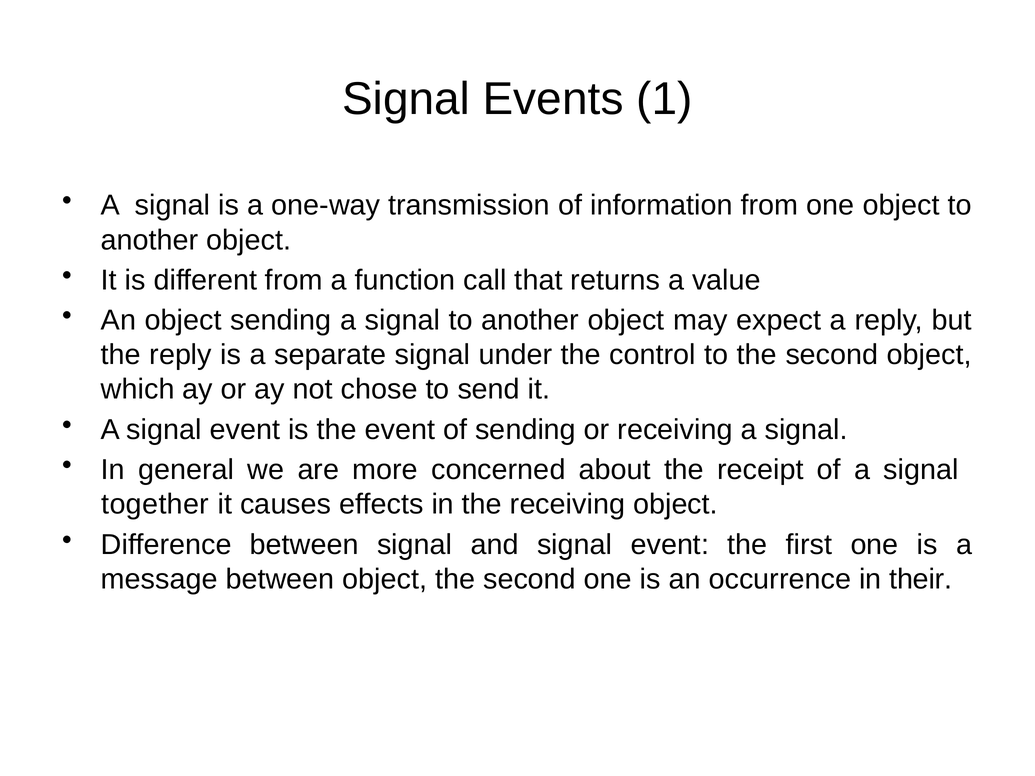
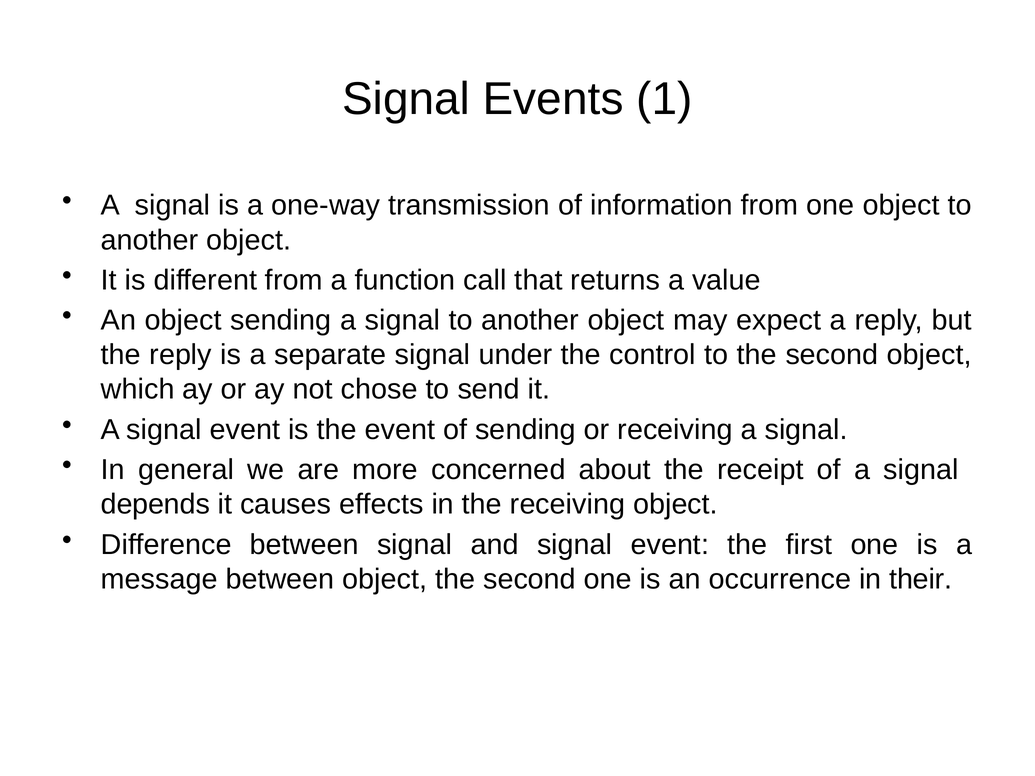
together: together -> depends
